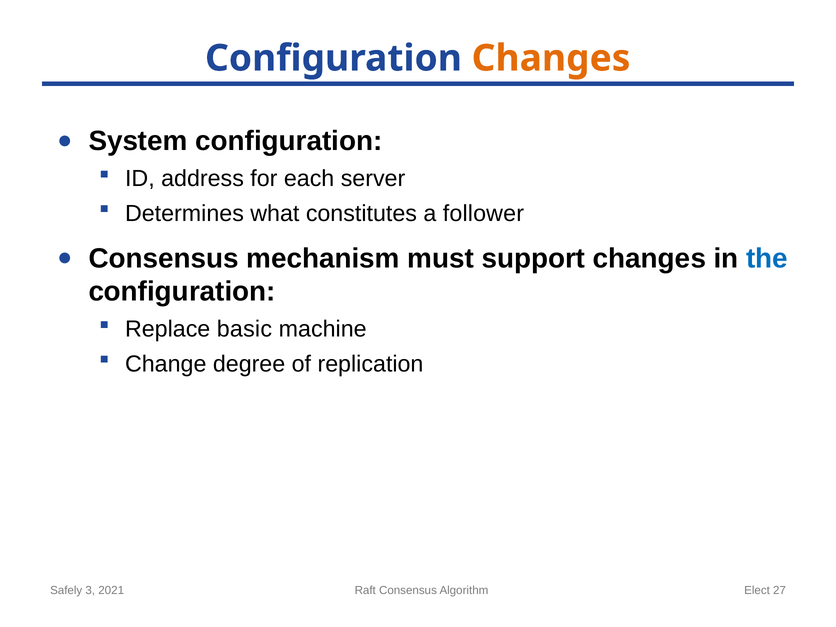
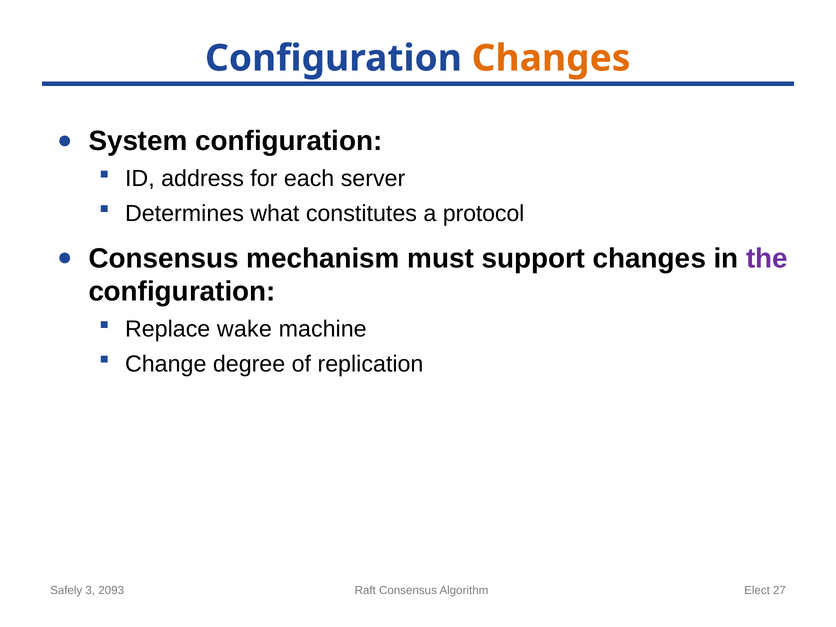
follower: follower -> protocol
the colour: blue -> purple
basic: basic -> wake
2021: 2021 -> 2093
